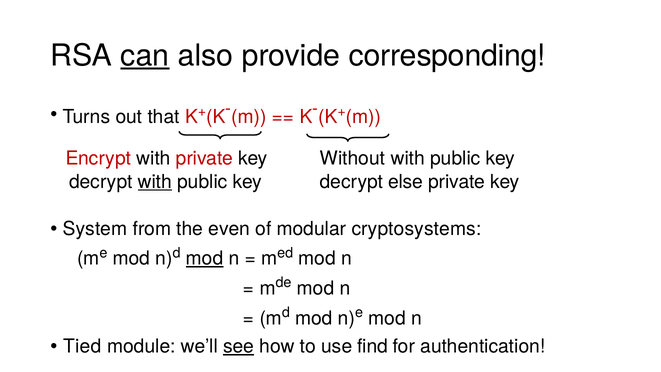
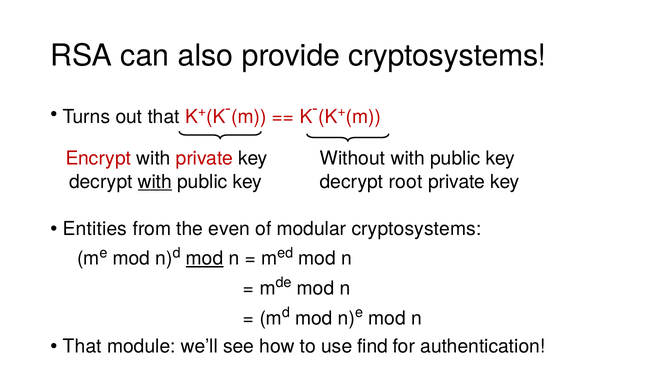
can underline: present -> none
provide corresponding: corresponding -> cryptosystems
else: else -> root
System: System -> Entities
Tied at (82, 346): Tied -> That
see underline: present -> none
